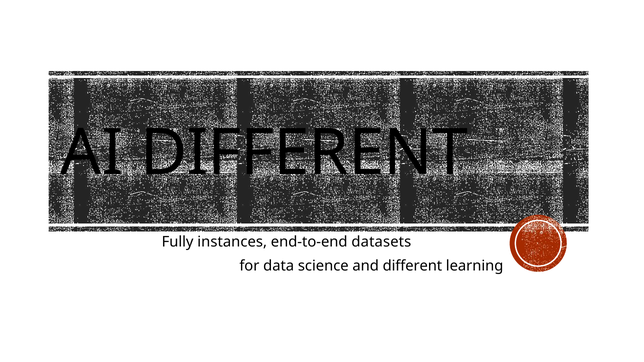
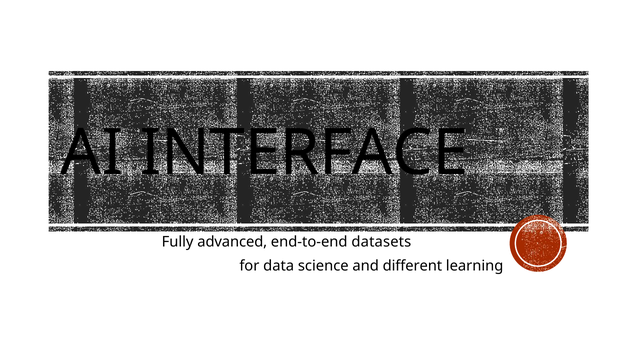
AI DIFFERENT: DIFFERENT -> INTERFACE
instances: instances -> advanced
